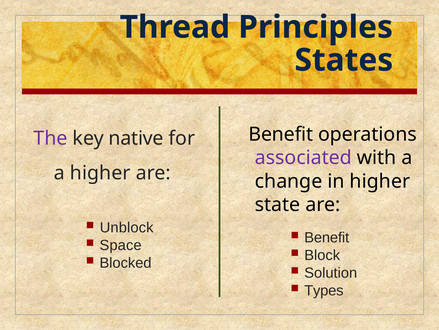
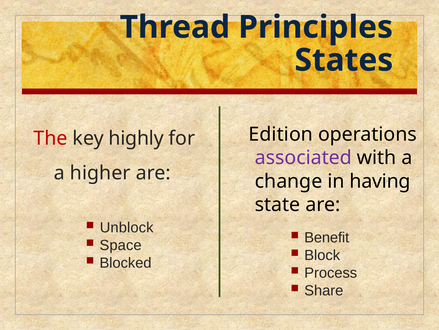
Benefit at (281, 134): Benefit -> Edition
The colour: purple -> red
native: native -> highly
in higher: higher -> having
Solution: Solution -> Process
Types: Types -> Share
